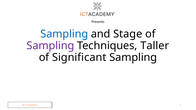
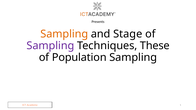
Sampling at (64, 34) colour: blue -> orange
Taller: Taller -> These
Significant: Significant -> Population
